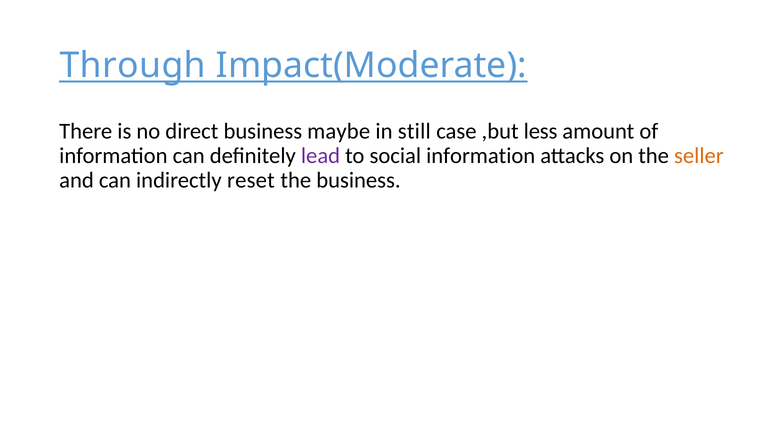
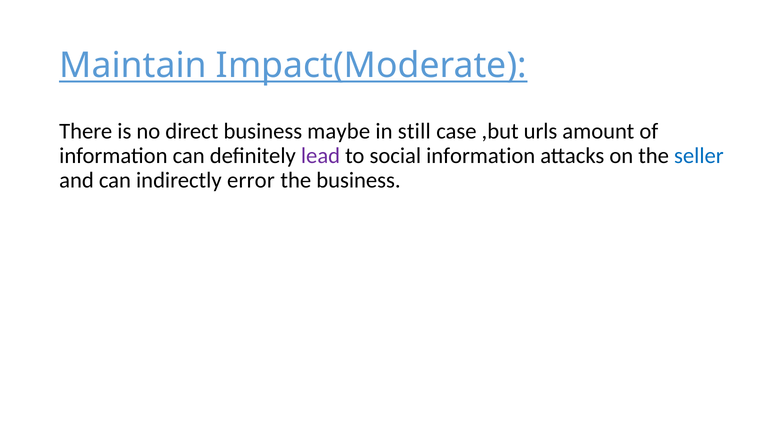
Through: Through -> Maintain
less: less -> urls
seller colour: orange -> blue
reset: reset -> error
